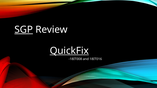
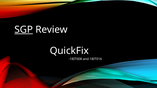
QuickFix underline: present -> none
